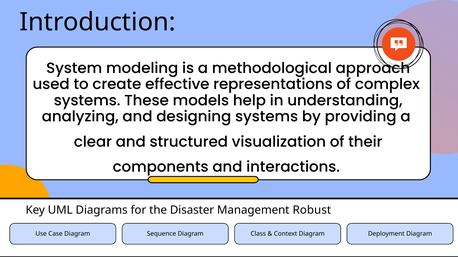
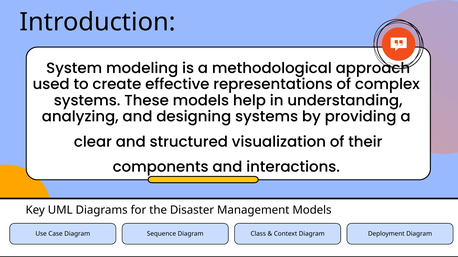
Management Robust: Robust -> Models
